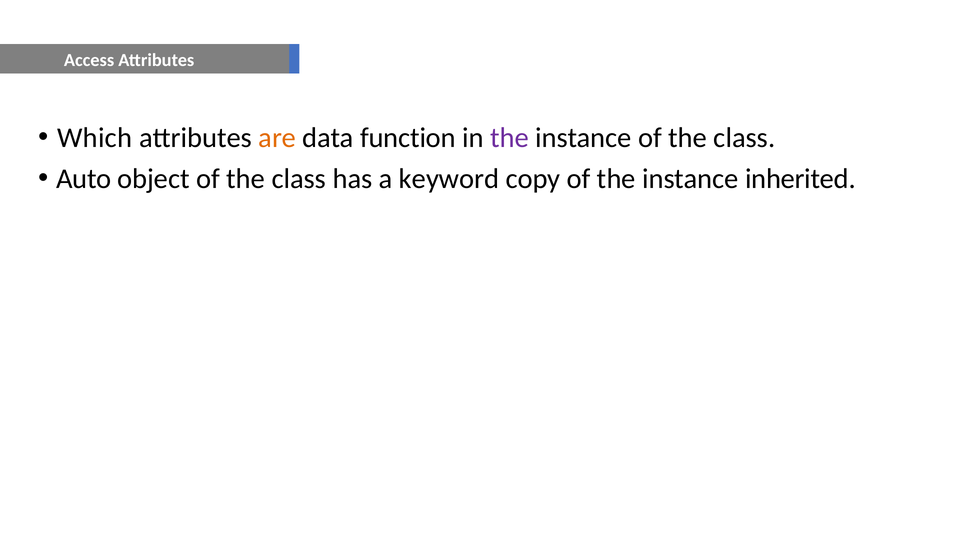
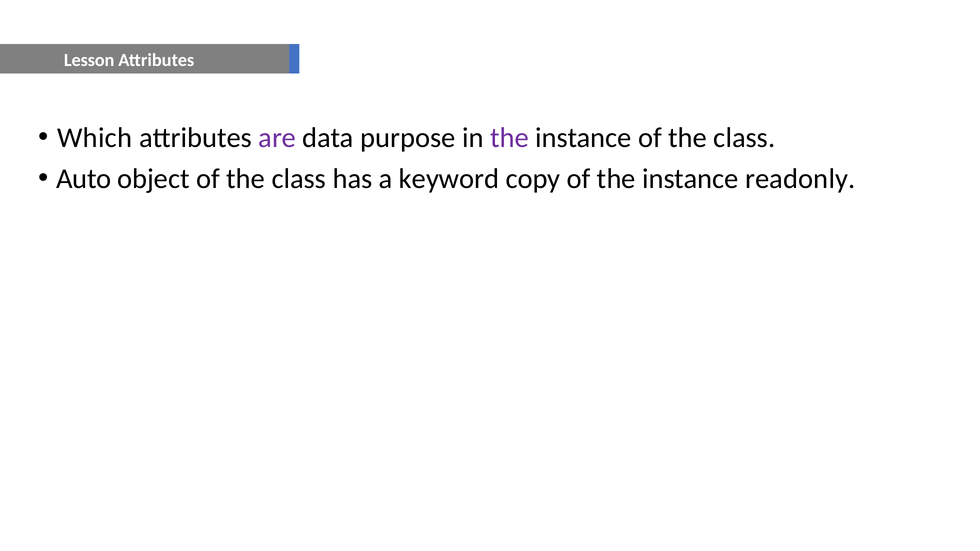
Access: Access -> Lesson
are colour: orange -> purple
function: function -> purpose
inherited: inherited -> readonly
